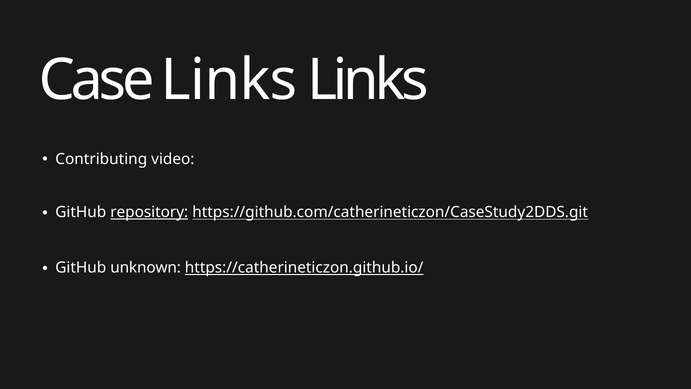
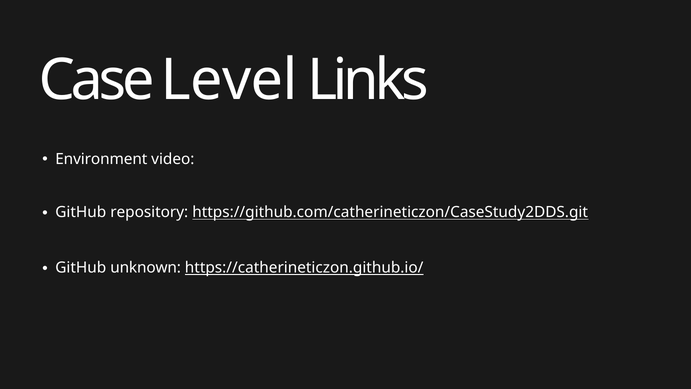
Case Links: Links -> Level
Contributing: Contributing -> Environment
repository underline: present -> none
